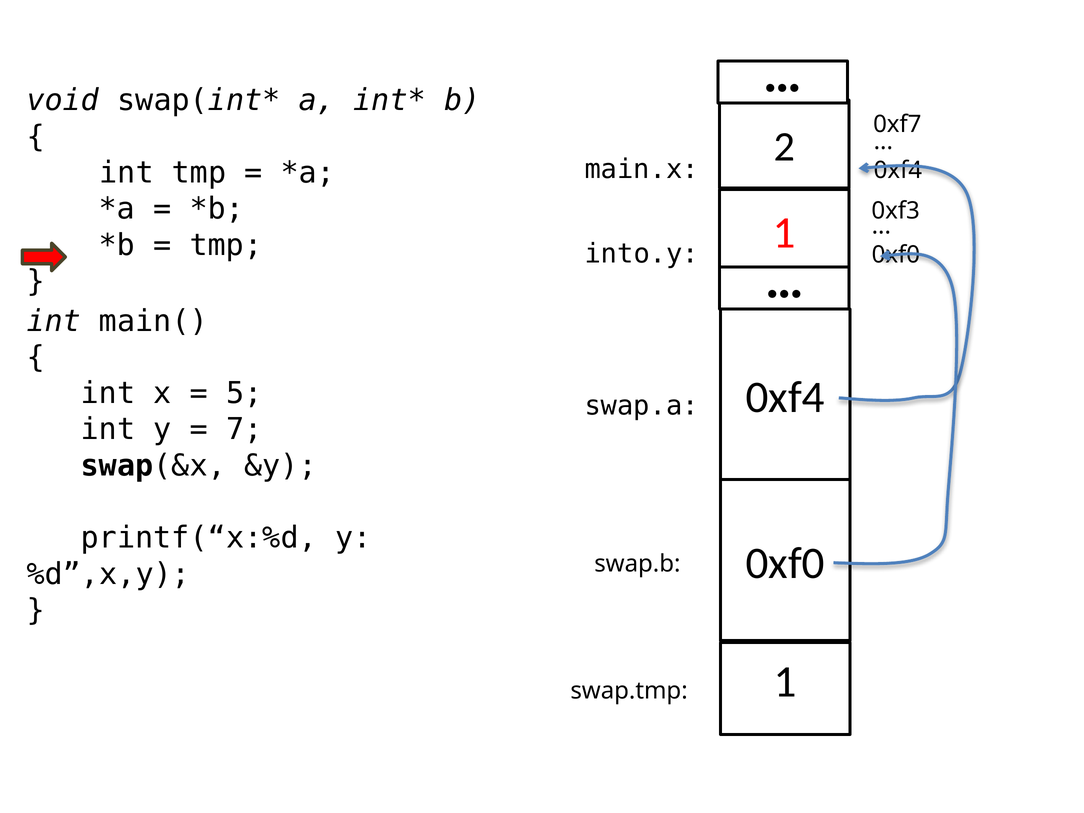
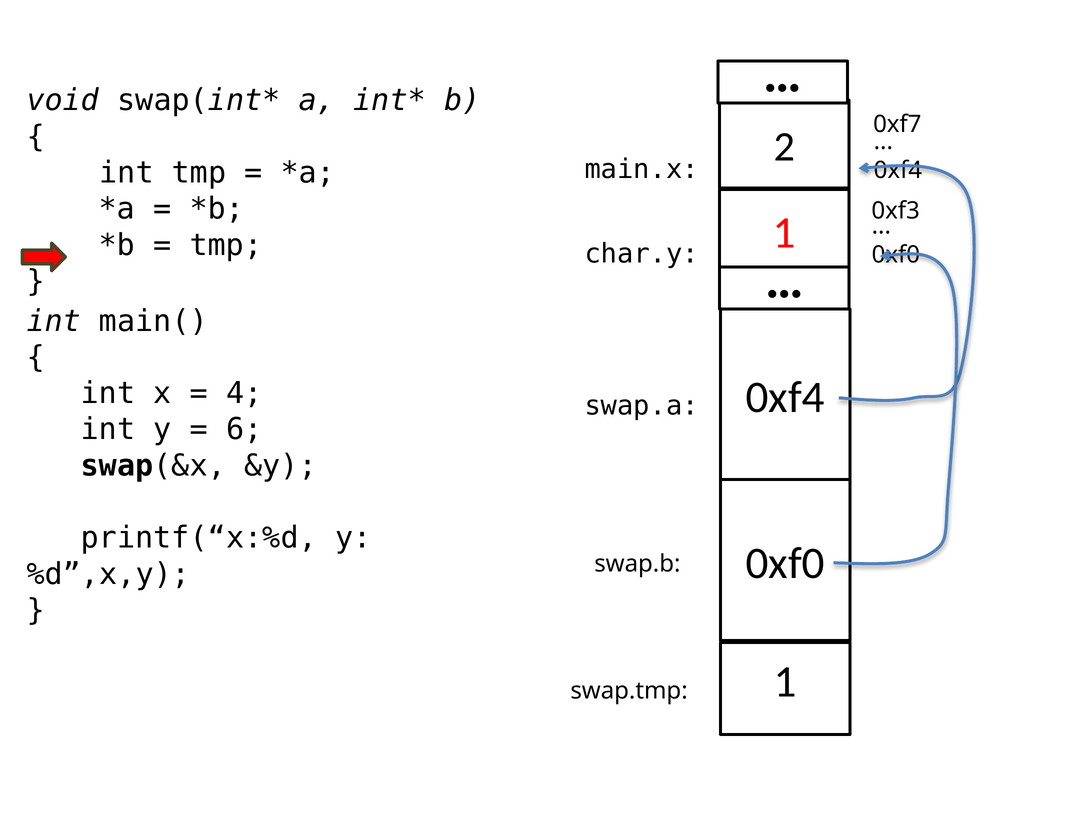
into.y: into.y -> char.y
5: 5 -> 4
7: 7 -> 6
